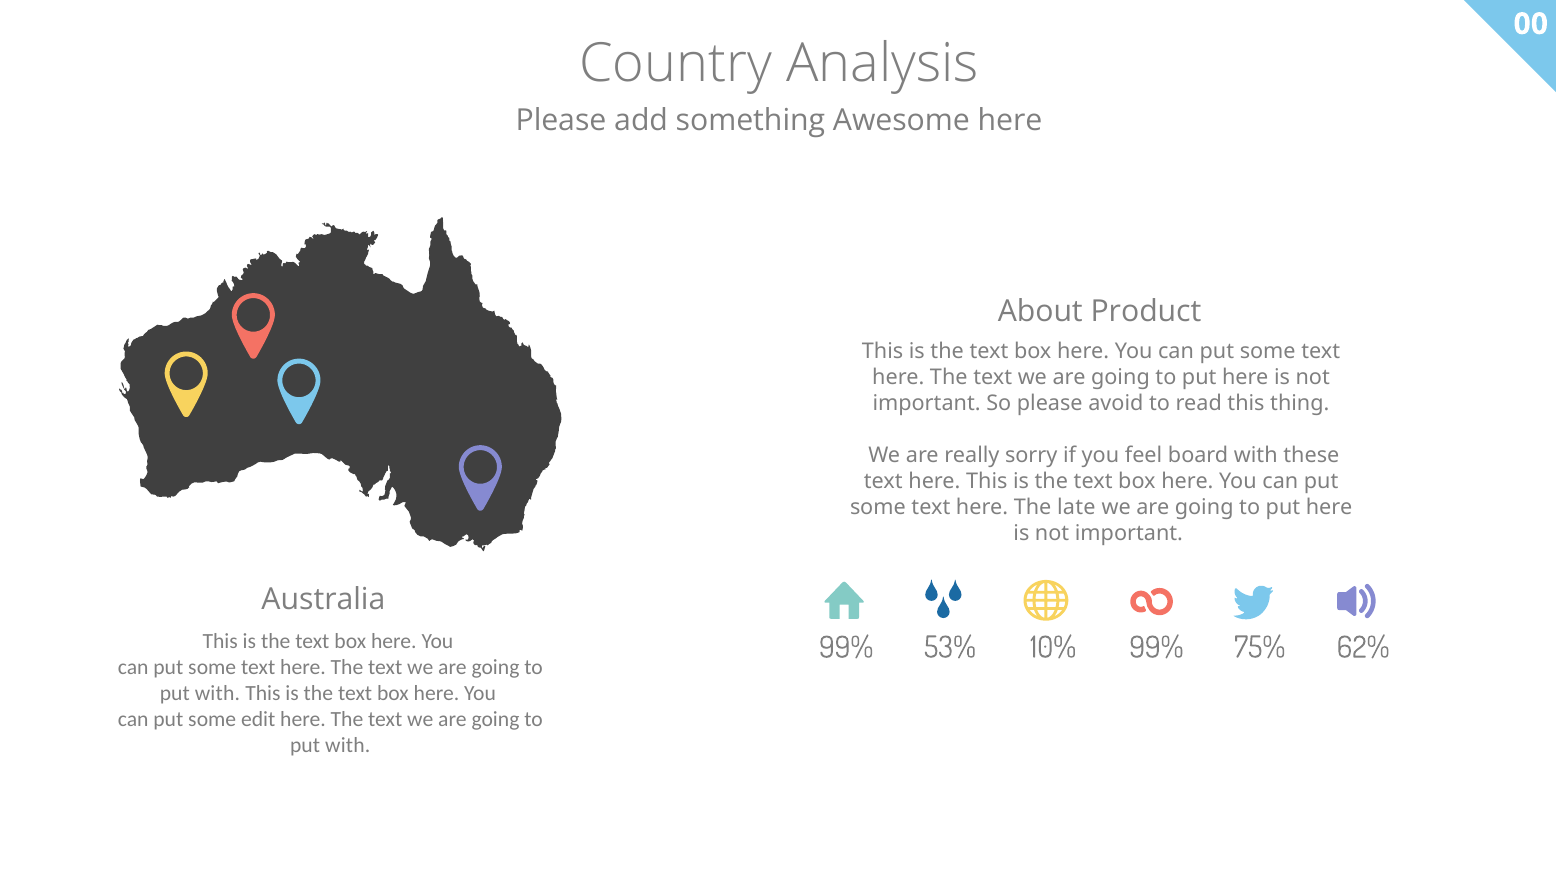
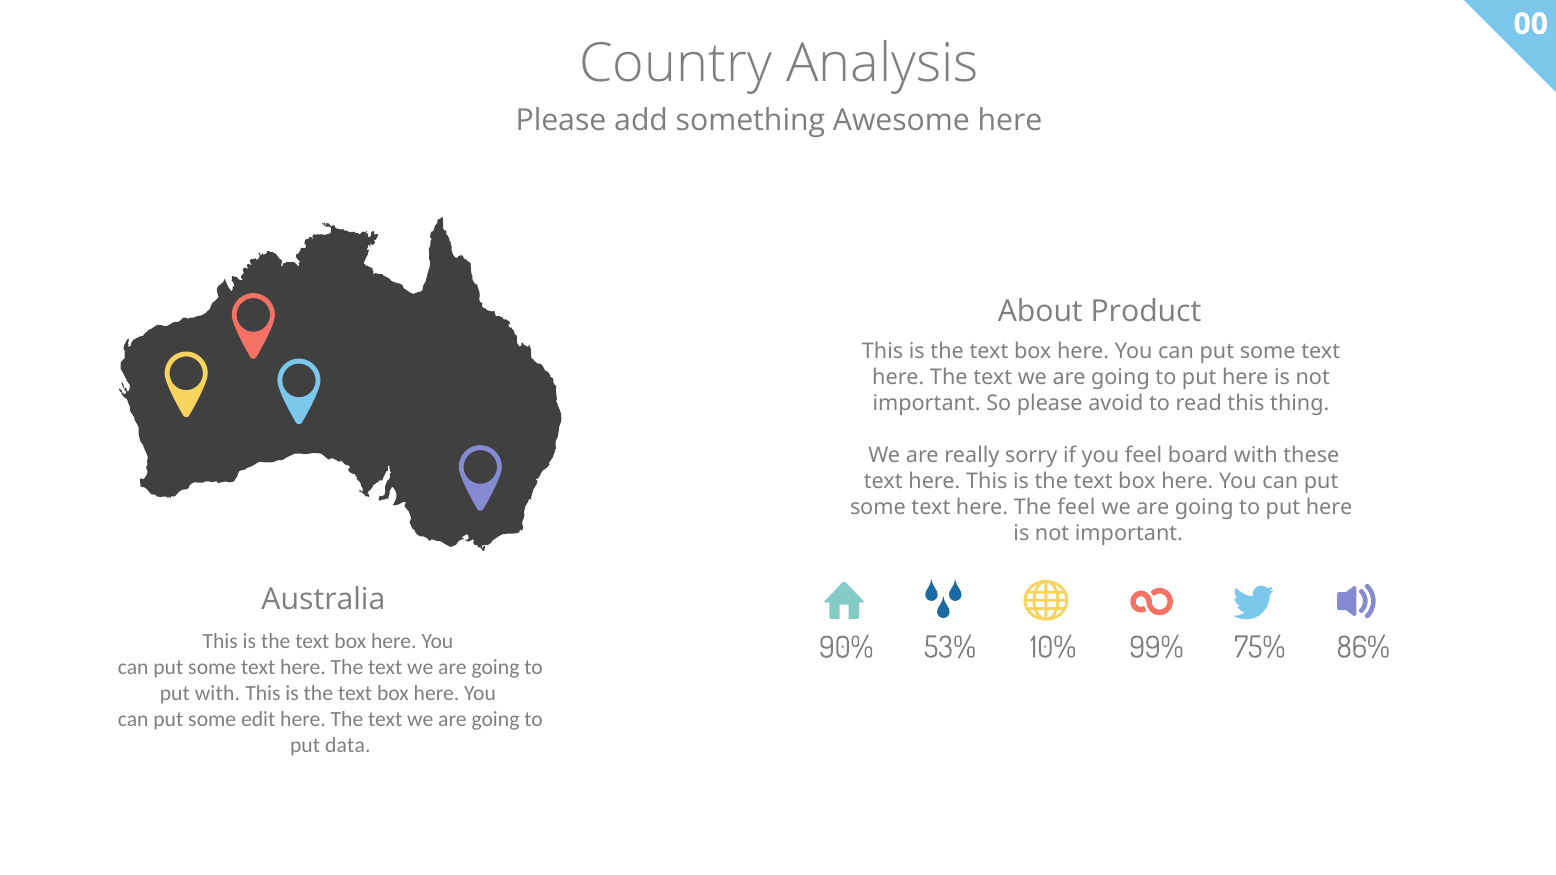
The late: late -> feel
99% at (846, 648): 99% -> 90%
62%: 62% -> 86%
with at (348, 745): with -> data
